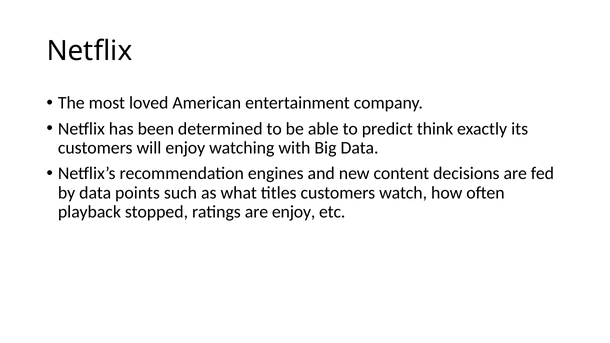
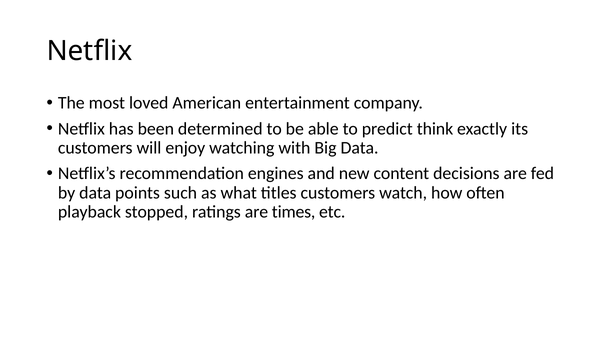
are enjoy: enjoy -> times
